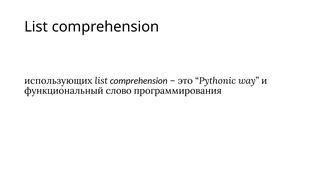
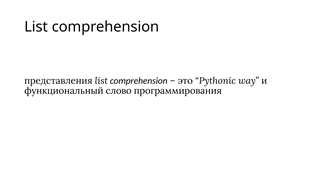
использующих: использующих -> представления
